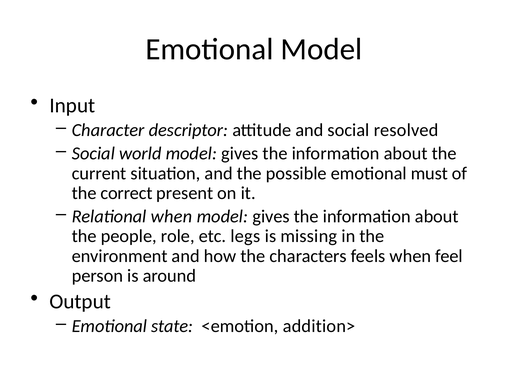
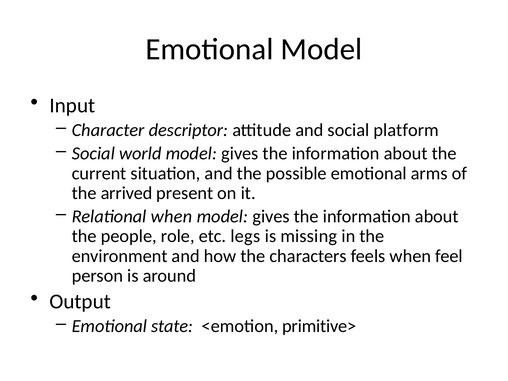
resolved: resolved -> platform
must: must -> arms
correct: correct -> arrived
addition>: addition> -> primitive>
